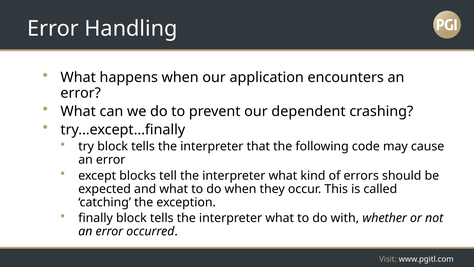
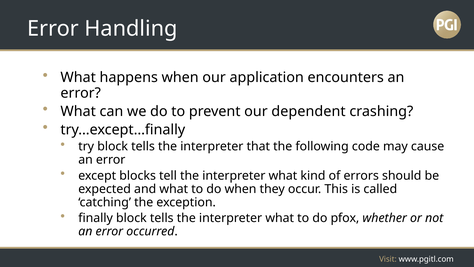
with: with -> pfox
